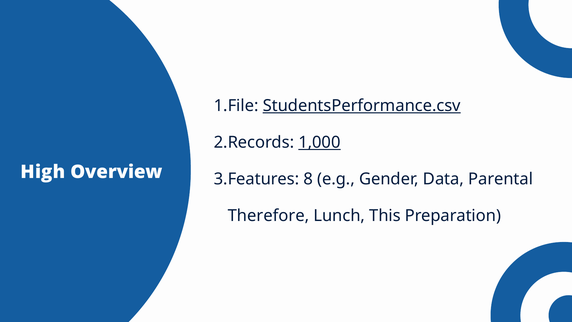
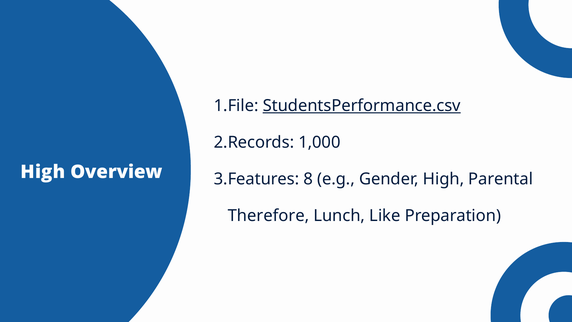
1,000 underline: present -> none
Gender Data: Data -> High
This: This -> Like
